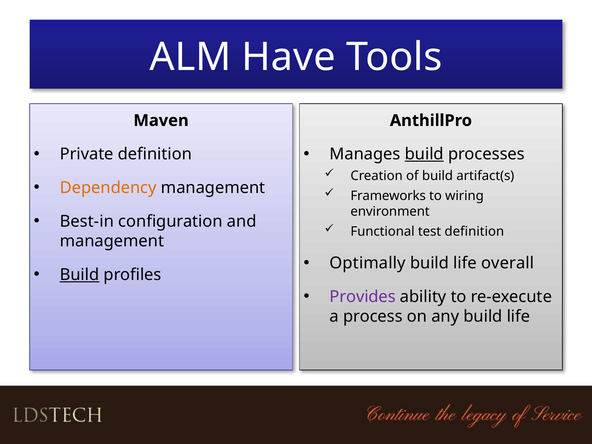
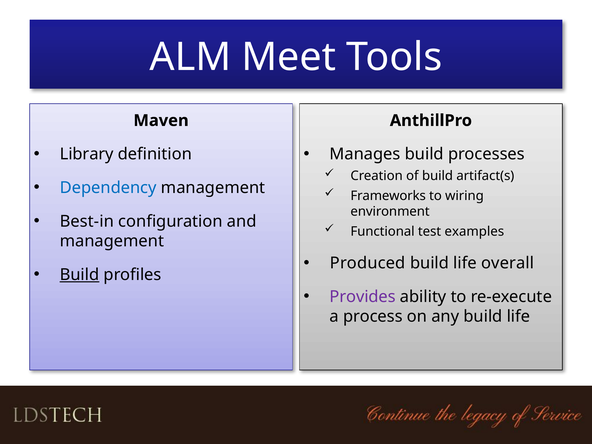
Have: Have -> Meet
Private: Private -> Library
build at (424, 154) underline: present -> none
Dependency colour: orange -> blue
test definition: definition -> examples
Optimally: Optimally -> Produced
